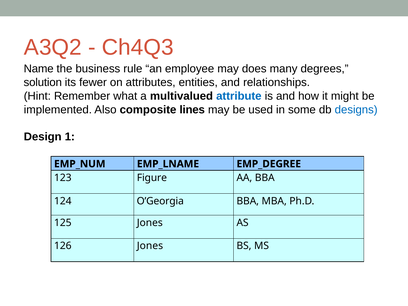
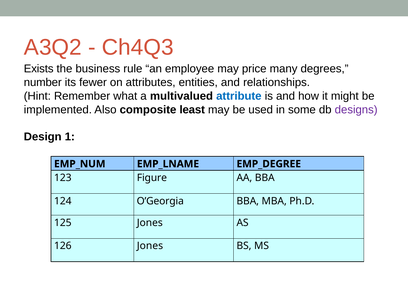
Name: Name -> Exists
does: does -> price
solution: solution -> number
lines: lines -> least
designs colour: blue -> purple
